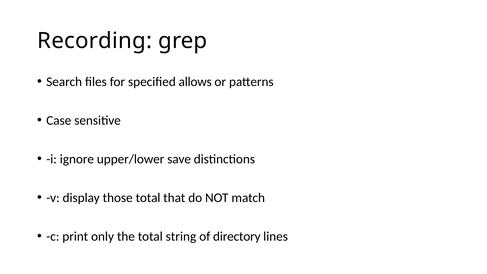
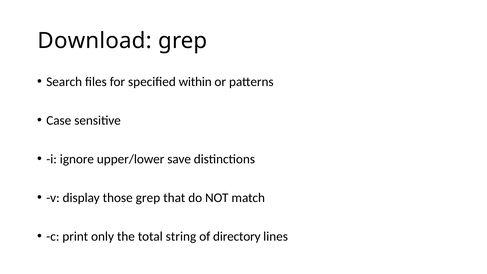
Recording: Recording -> Download
allows: allows -> within
those total: total -> grep
